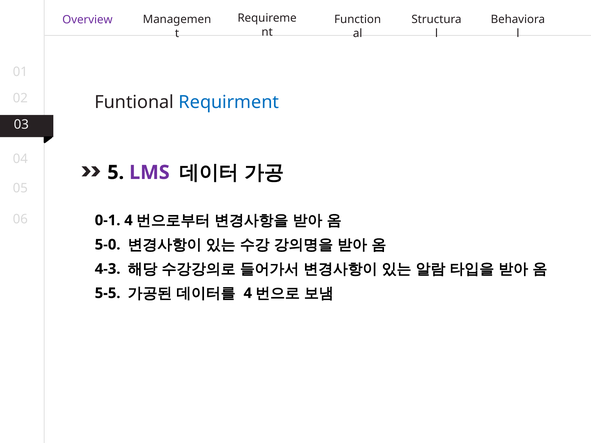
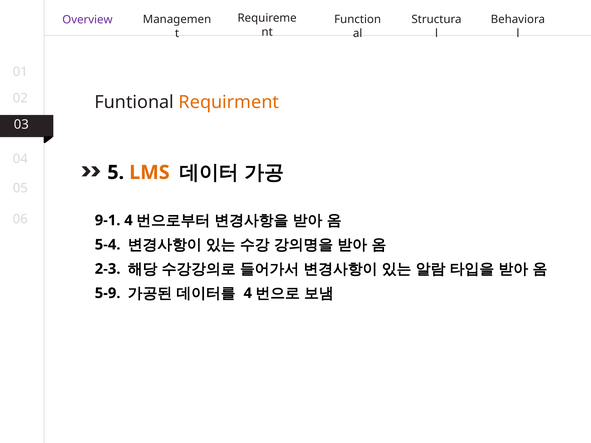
Requirment colour: blue -> orange
LMS colour: purple -> orange
0-1: 0-1 -> 9-1
5-0: 5-0 -> 5-4
4-3: 4-3 -> 2-3
5-5: 5-5 -> 5-9
